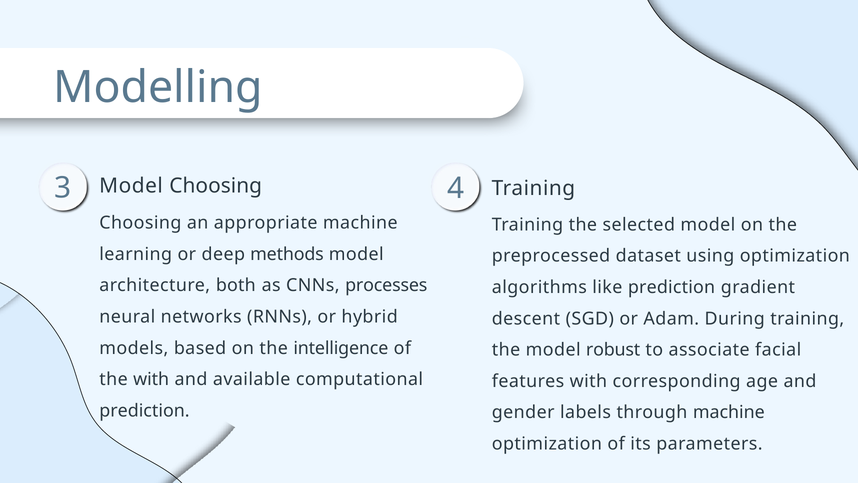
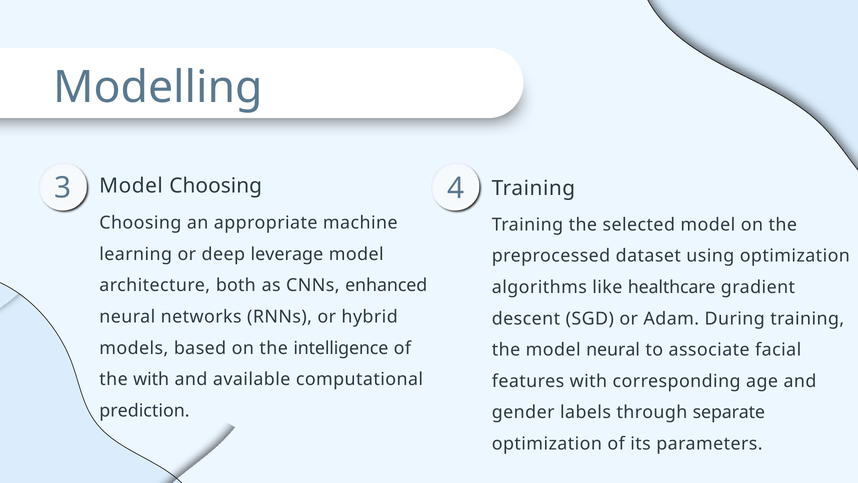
methods: methods -> leverage
processes: processes -> enhanced
like prediction: prediction -> healthcare
model robust: robust -> neural
through machine: machine -> separate
